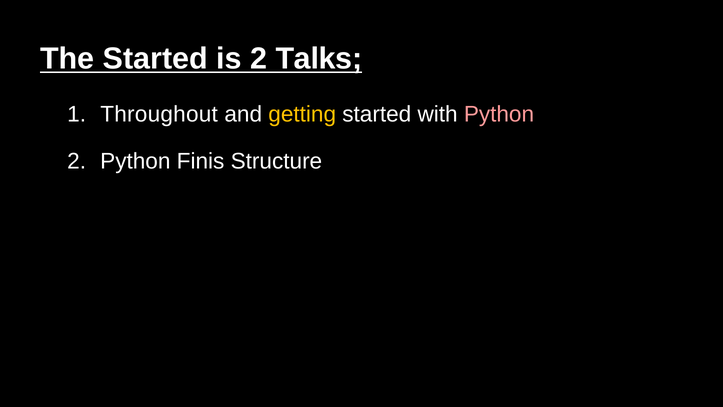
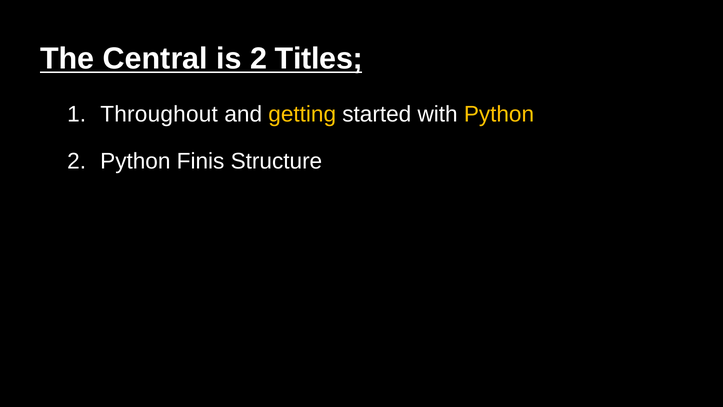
The Started: Started -> Central
Talks: Talks -> Titles
Python at (499, 114) colour: pink -> yellow
